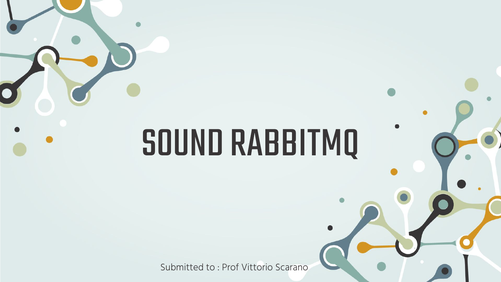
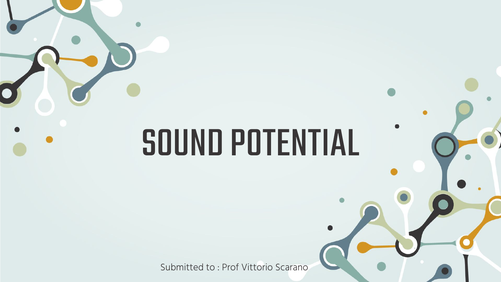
RABBITMQ: RABBITMQ -> POTENTIAL
